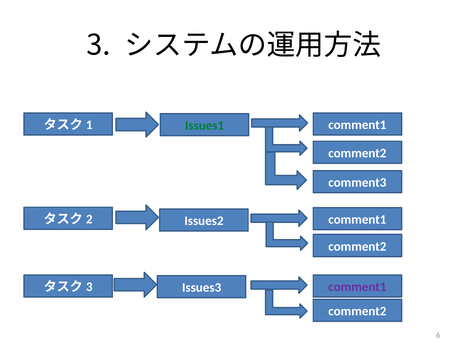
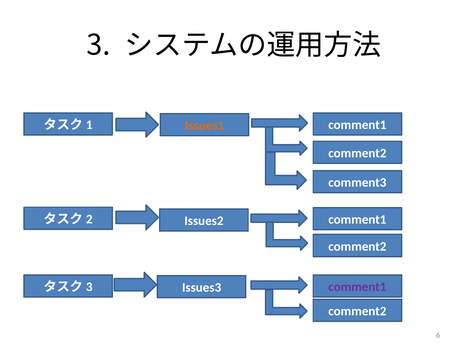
Issues1 colour: green -> orange
